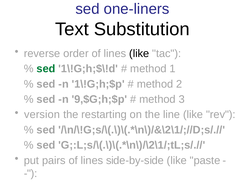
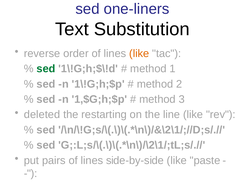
like at (139, 53) colour: black -> orange
9,$G;h;$p: 9,$G;h;$p -> 1,$G;h;$p
version: version -> deleted
